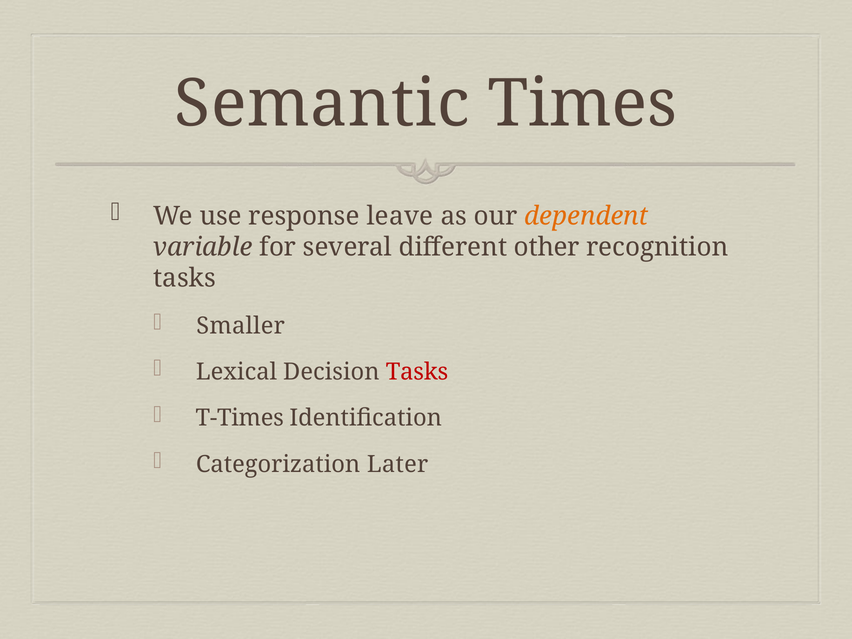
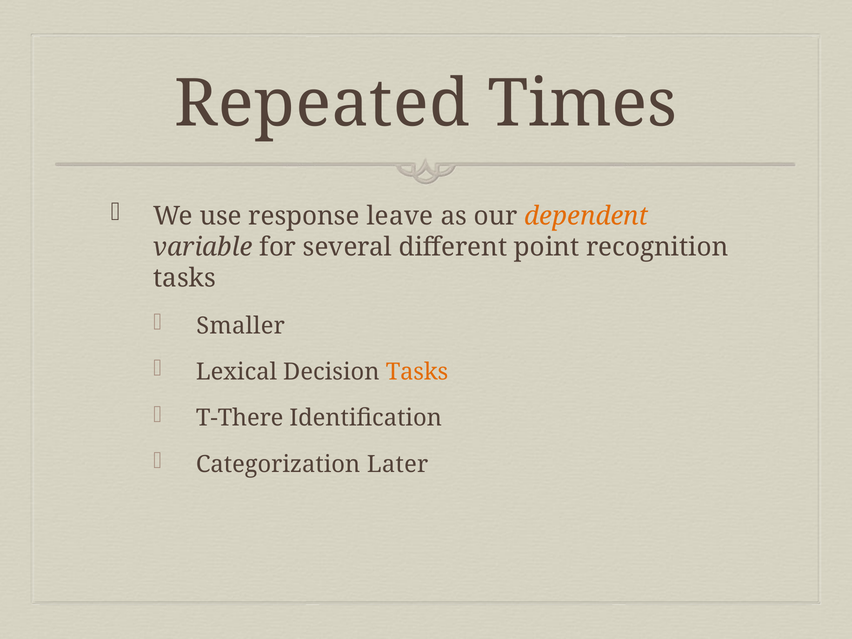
Semantic: Semantic -> Repeated
other: other -> point
Tasks at (417, 372) colour: red -> orange
T-Times: T-Times -> T-There
